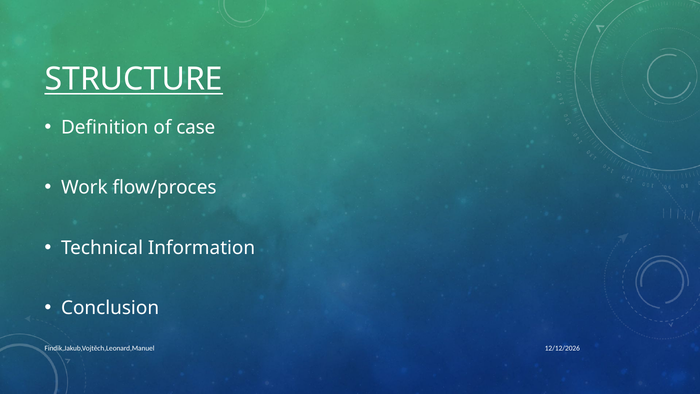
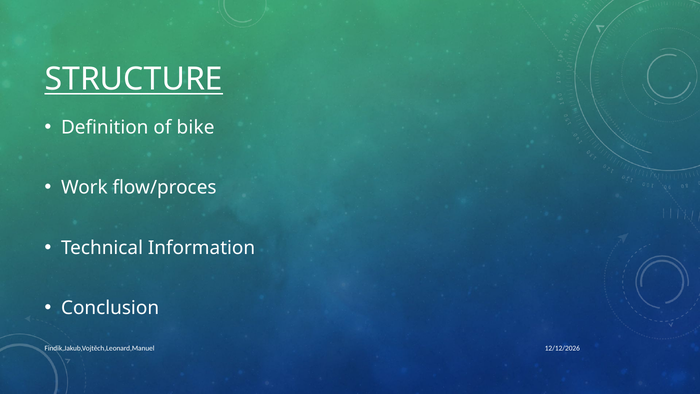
case: case -> bike
